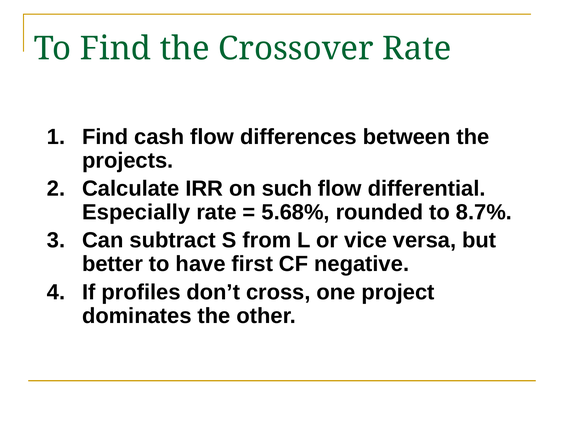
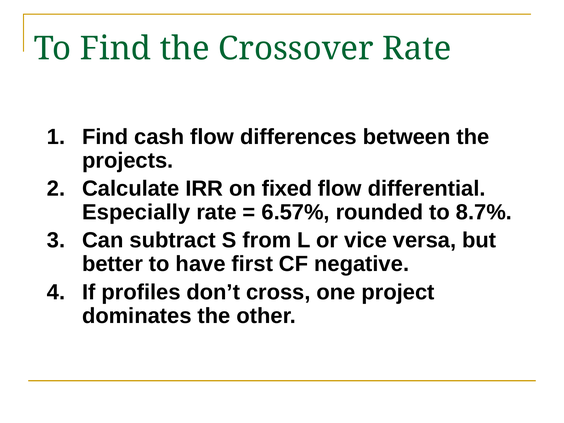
such: such -> fixed
5.68%: 5.68% -> 6.57%
